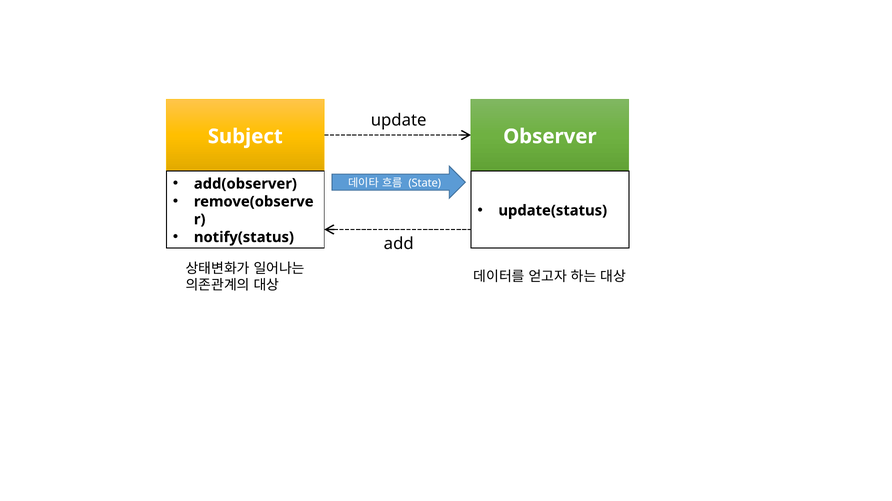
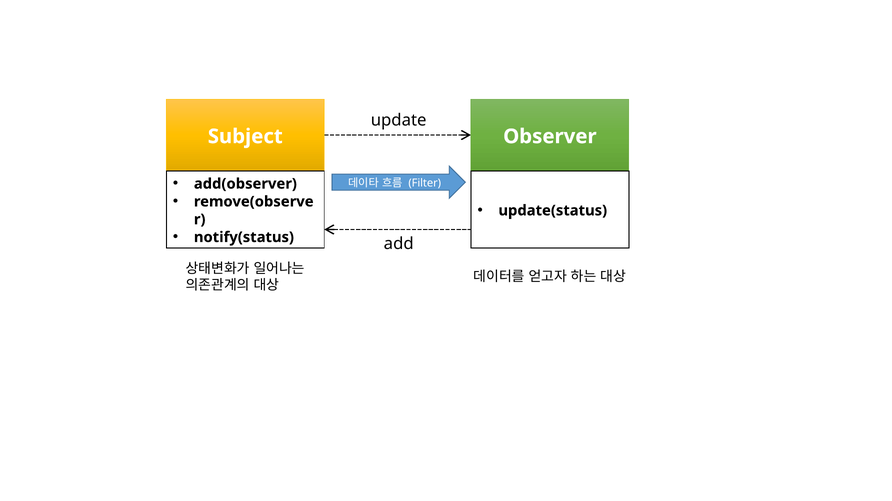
State: State -> Filter
